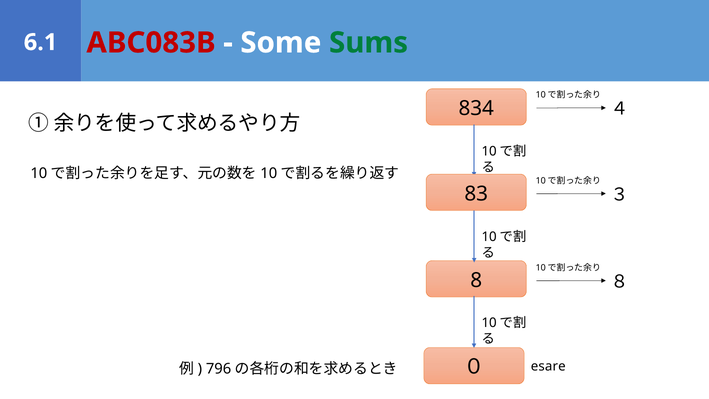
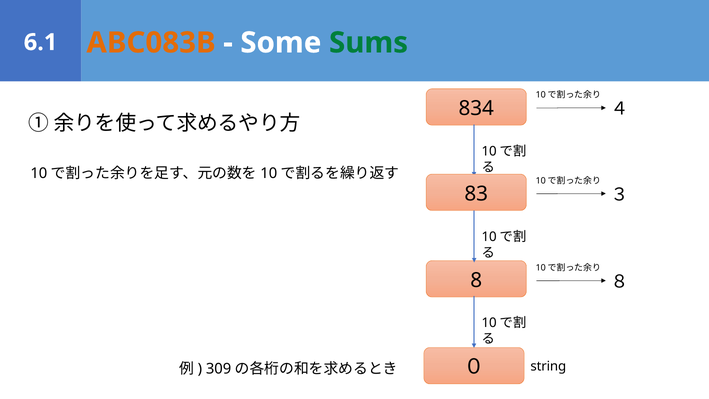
ABC083B colour: red -> orange
esare: esare -> string
796: 796 -> 309
